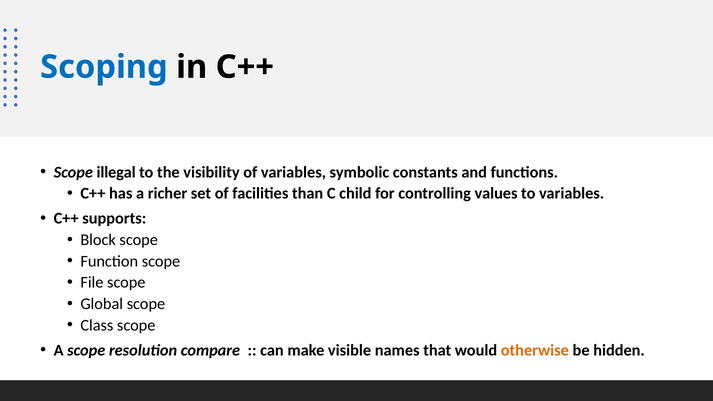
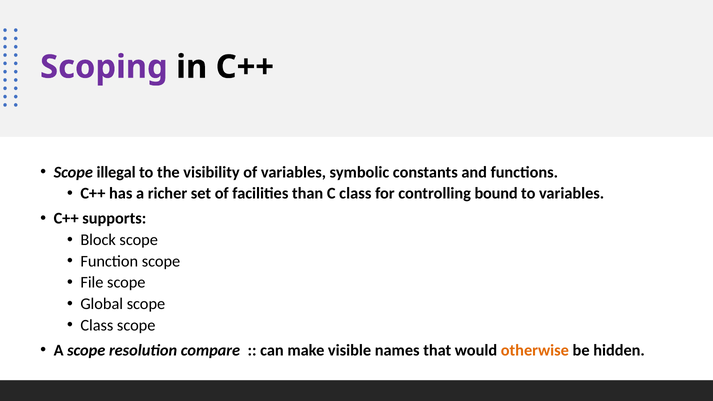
Scoping colour: blue -> purple
C child: child -> class
values: values -> bound
